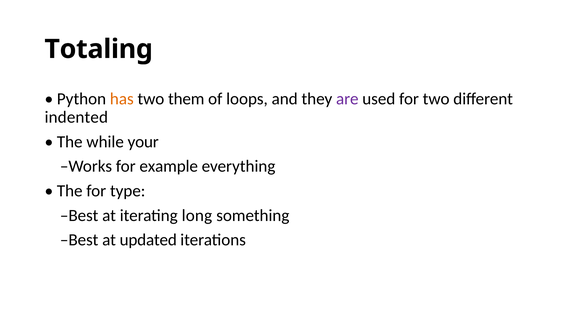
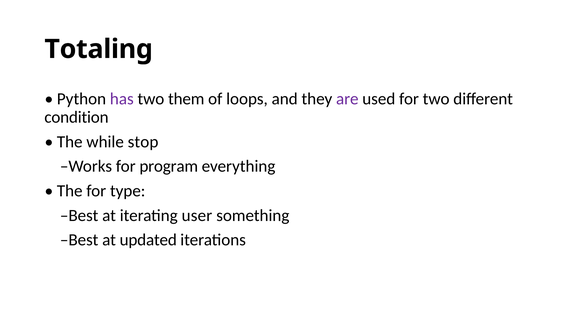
has colour: orange -> purple
indented: indented -> condition
your: your -> stop
example: example -> program
long: long -> user
